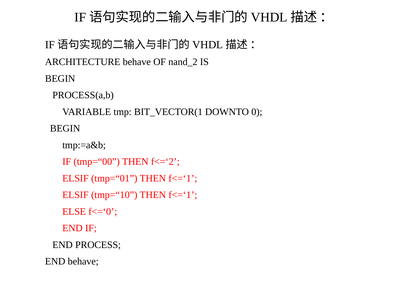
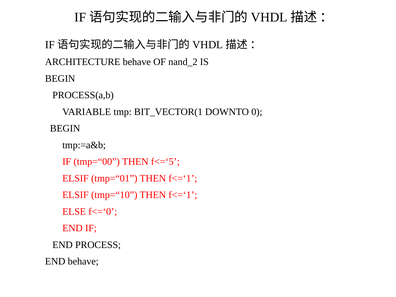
f<=‘2: f<=‘2 -> f<=‘5
